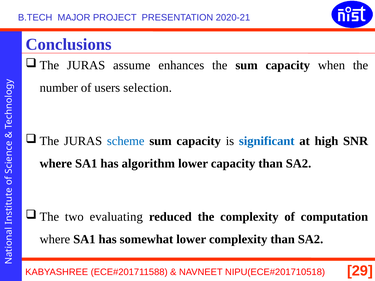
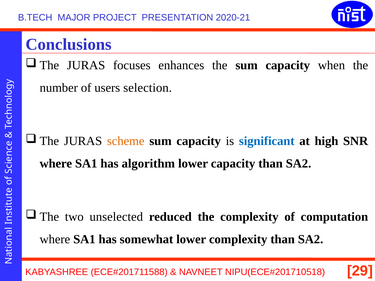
assume: assume -> focuses
scheme colour: blue -> orange
evaluating: evaluating -> unselected
